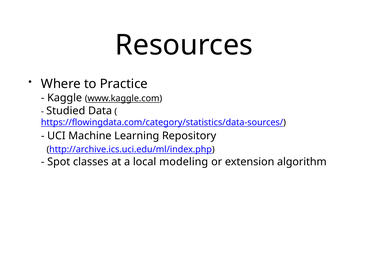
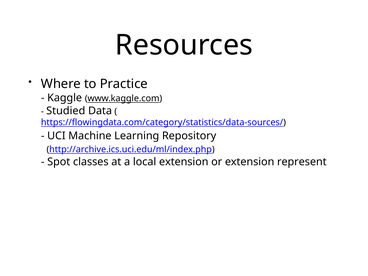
local modeling: modeling -> extension
algorithm: algorithm -> represent
